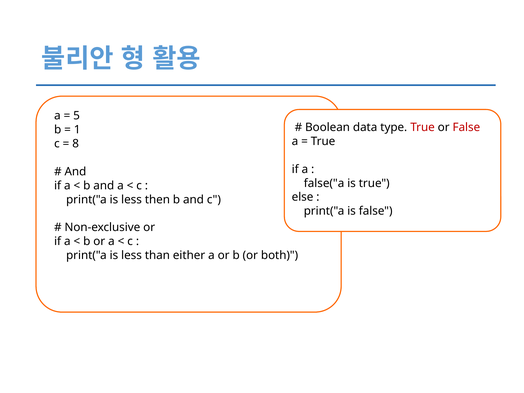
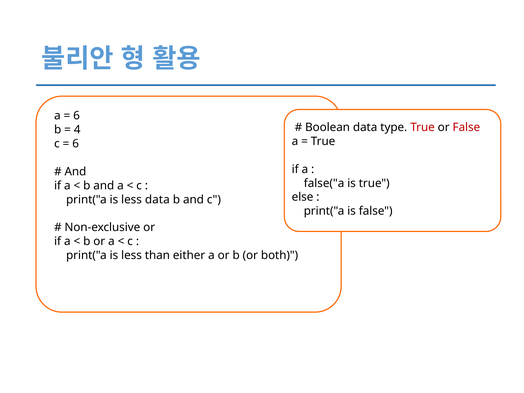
5 at (77, 116): 5 -> 6
1: 1 -> 4
8 at (76, 144): 8 -> 6
less then: then -> data
